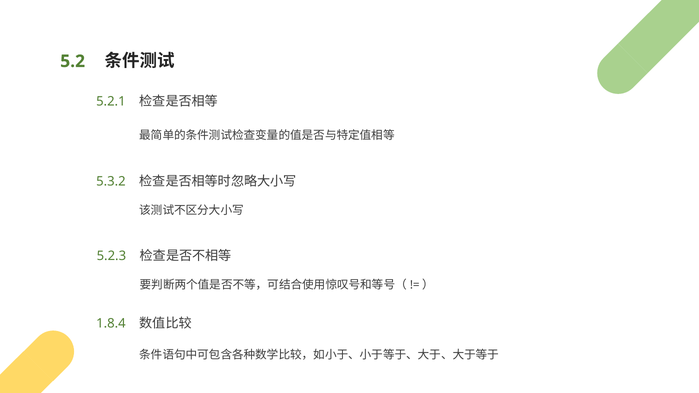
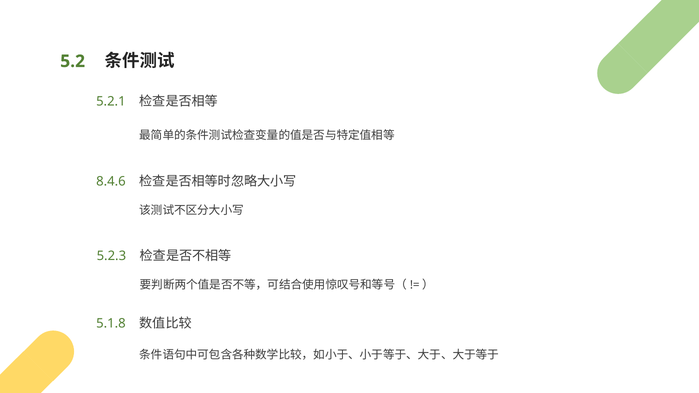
5.3.2: 5.3.2 -> 8.4.6
1.8.4: 1.8.4 -> 5.1.8
